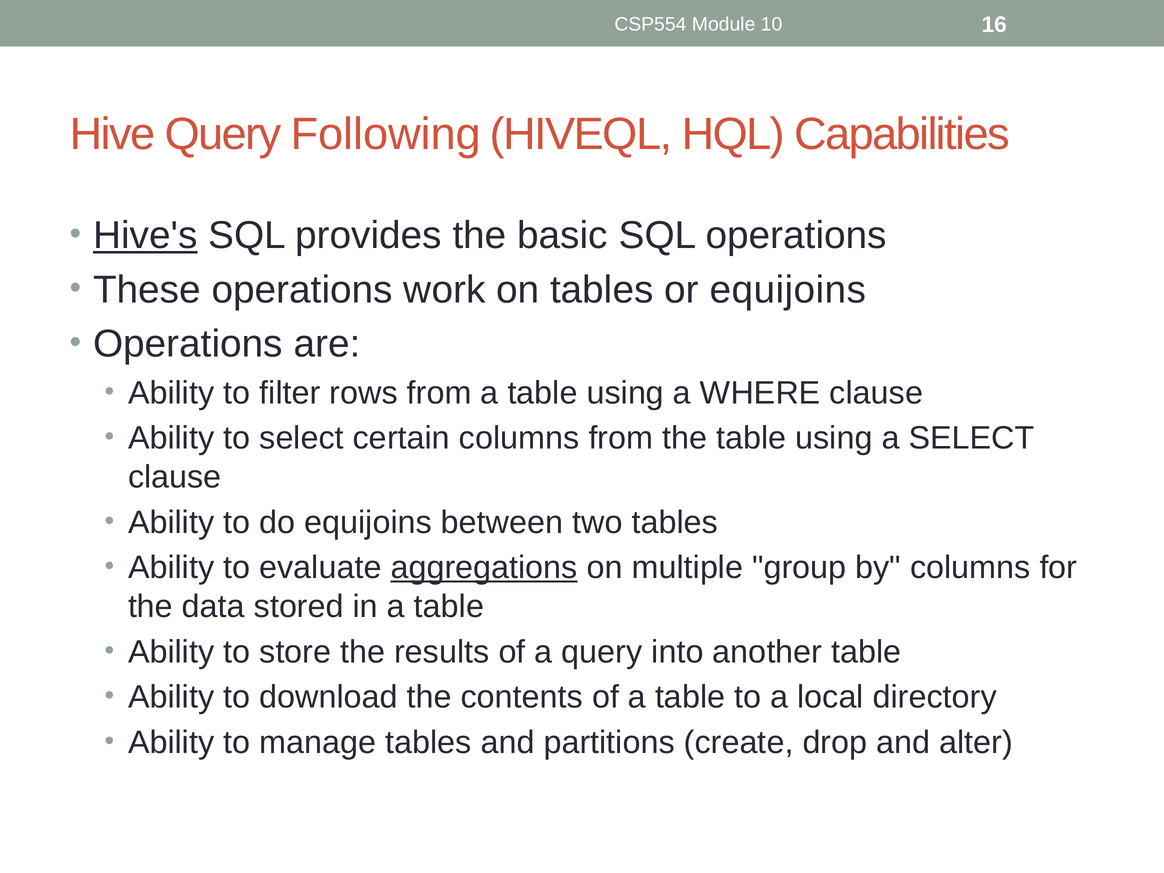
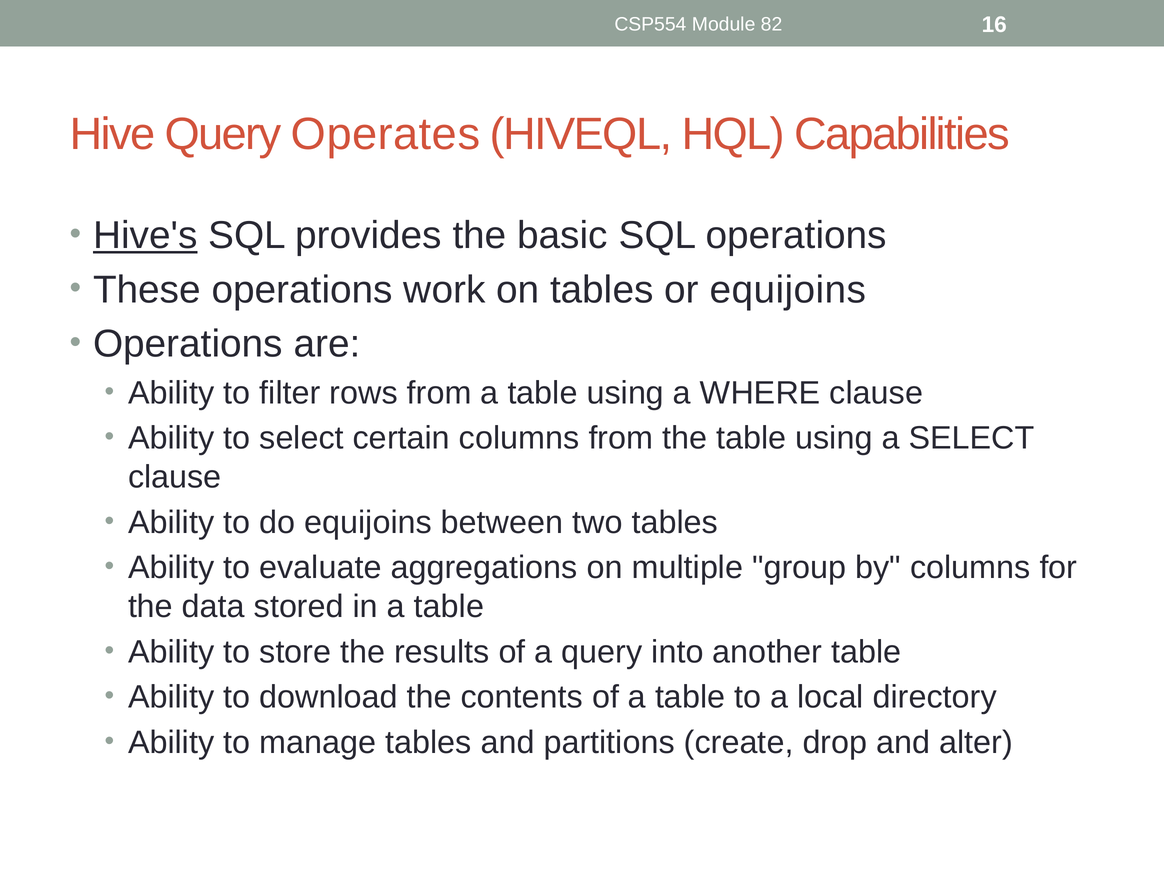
10: 10 -> 82
Following: Following -> Operates
aggregations underline: present -> none
